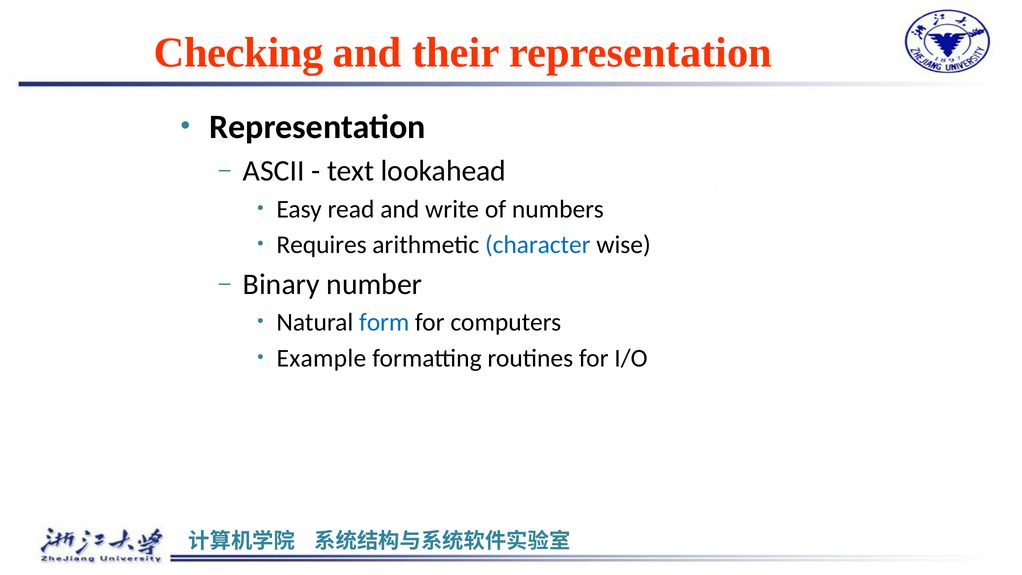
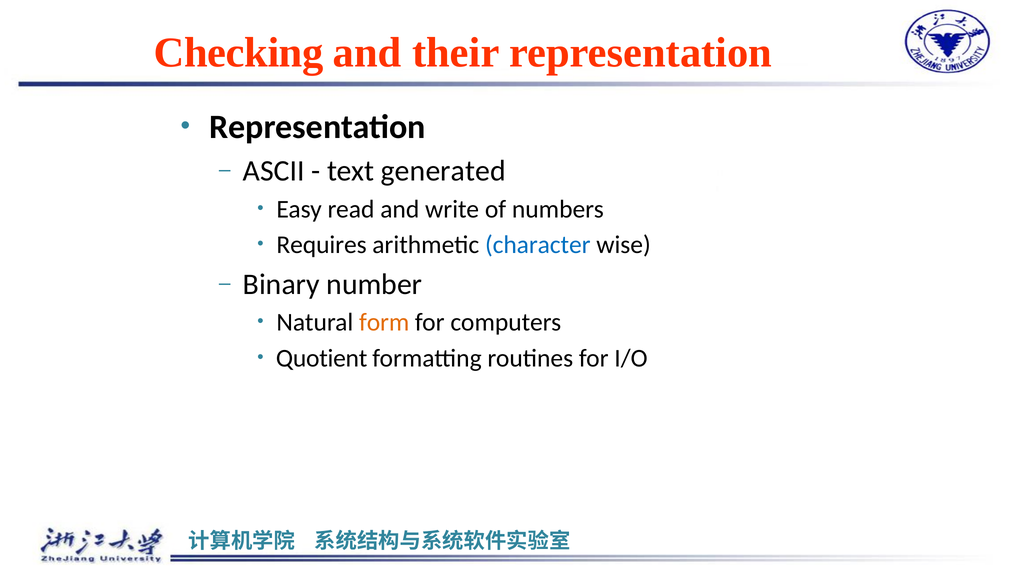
lookahead: lookahead -> generated
form colour: blue -> orange
Example: Example -> Quotient
